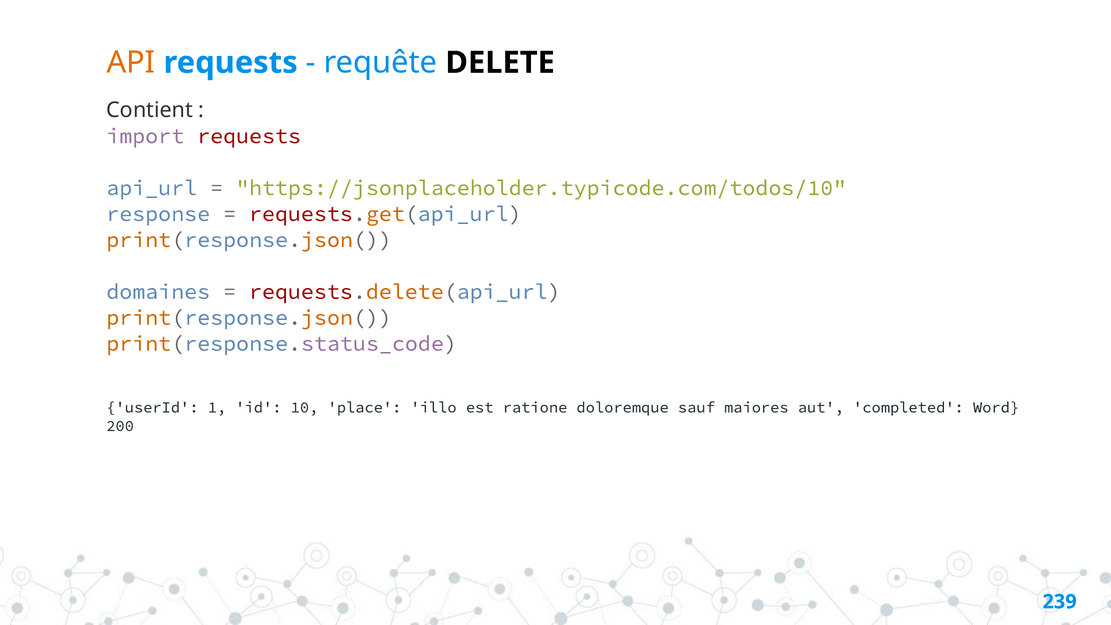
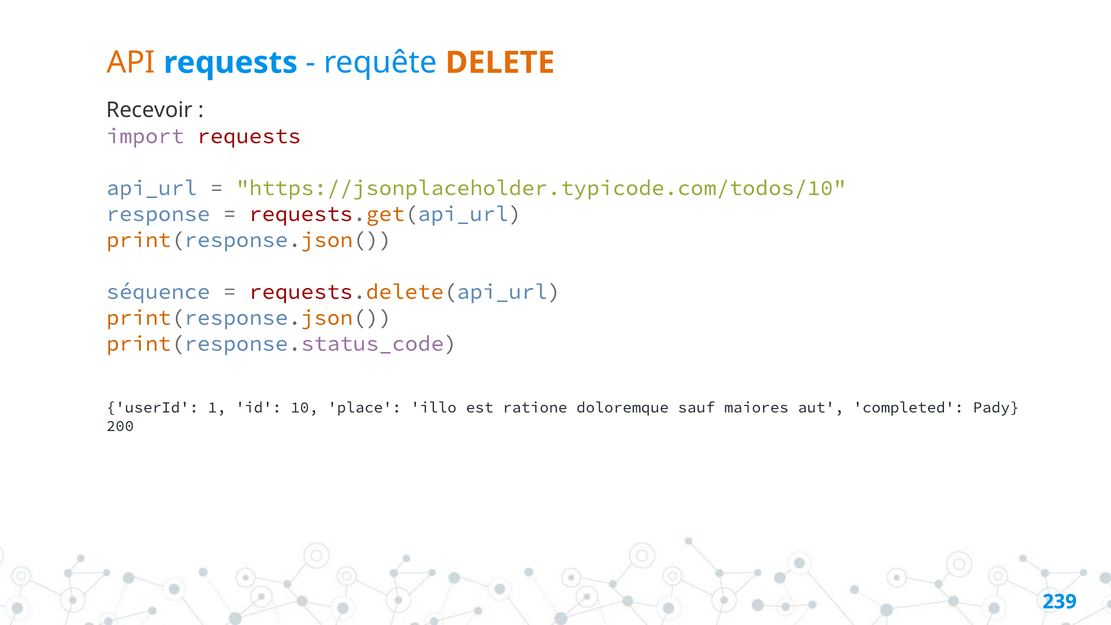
DELETE colour: black -> orange
Contient: Contient -> Recevoir
domaines: domaines -> séquence
Word: Word -> Pady
